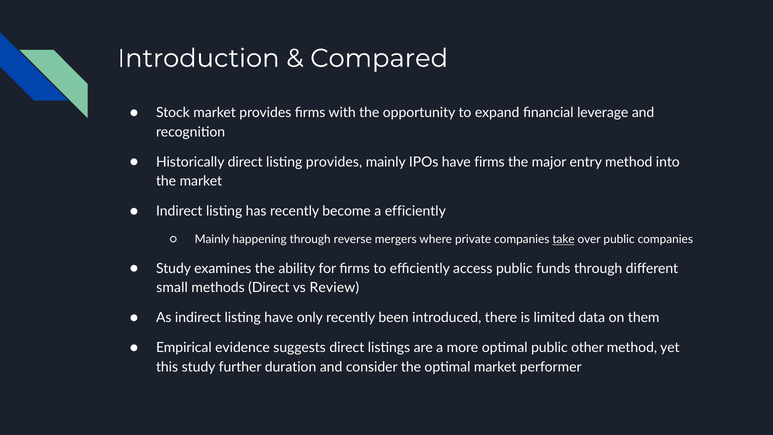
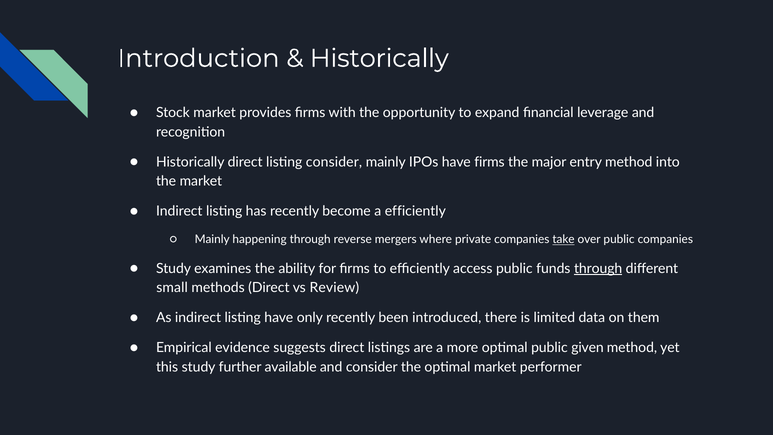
Compared at (379, 58): Compared -> Historically
listing provides: provides -> consider
through at (598, 268) underline: none -> present
other: other -> given
duration: duration -> available
